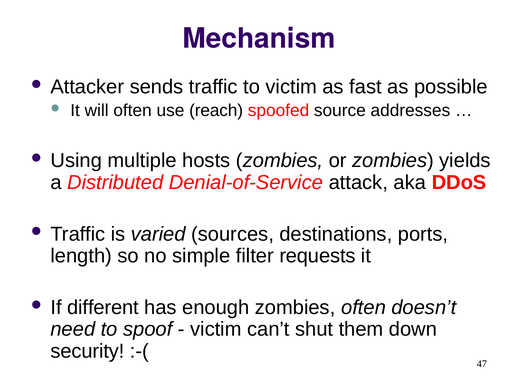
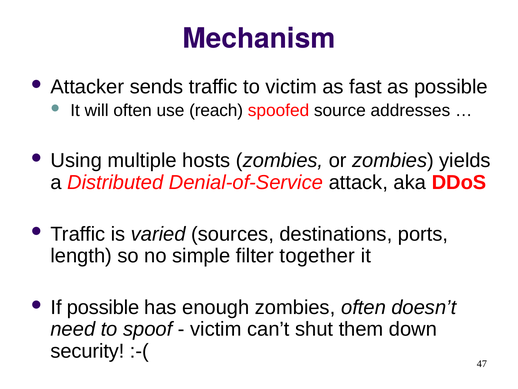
requests: requests -> together
If different: different -> possible
